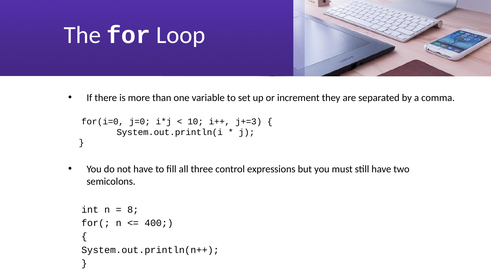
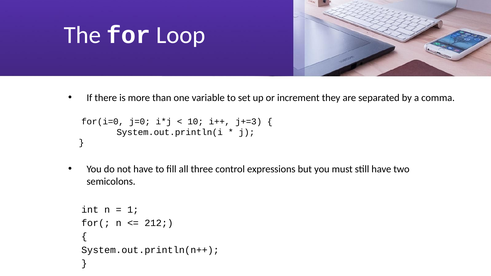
8: 8 -> 1
400: 400 -> 212
